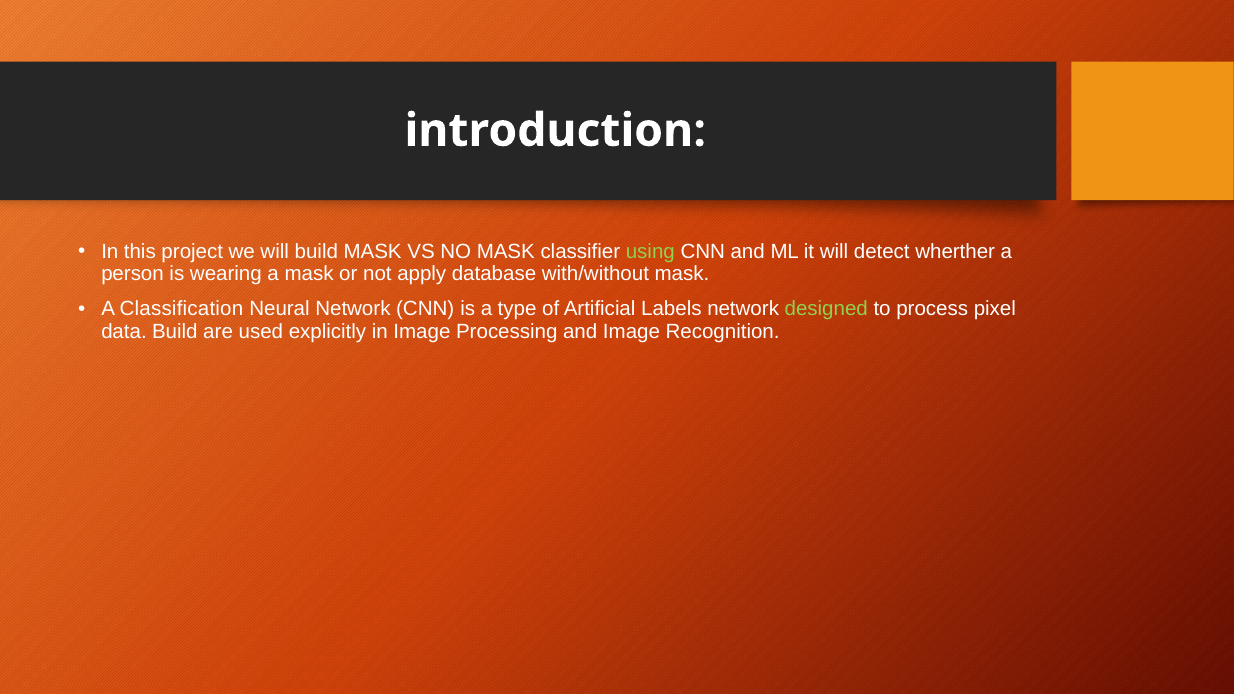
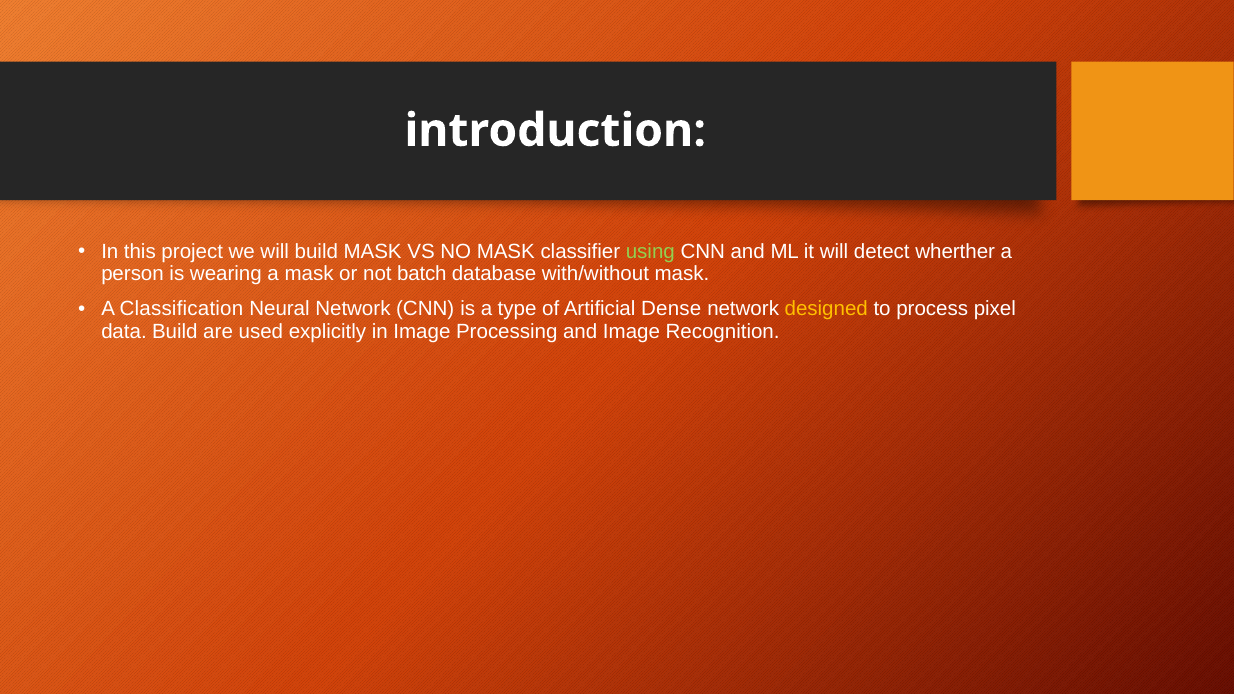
apply: apply -> batch
Labels: Labels -> Dense
designed colour: light green -> yellow
